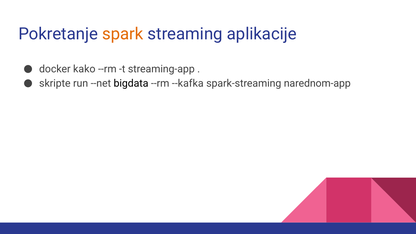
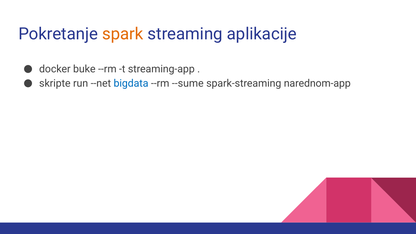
kako: kako -> buke
bigdata colour: black -> blue
--kafka: --kafka -> --sume
